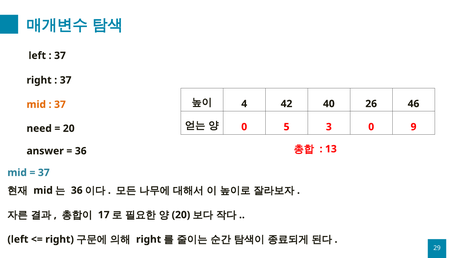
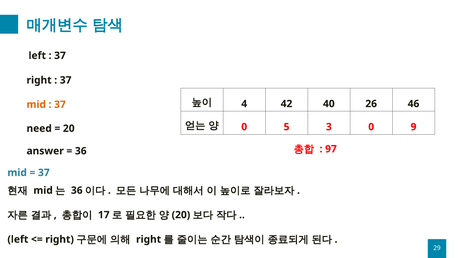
13: 13 -> 97
